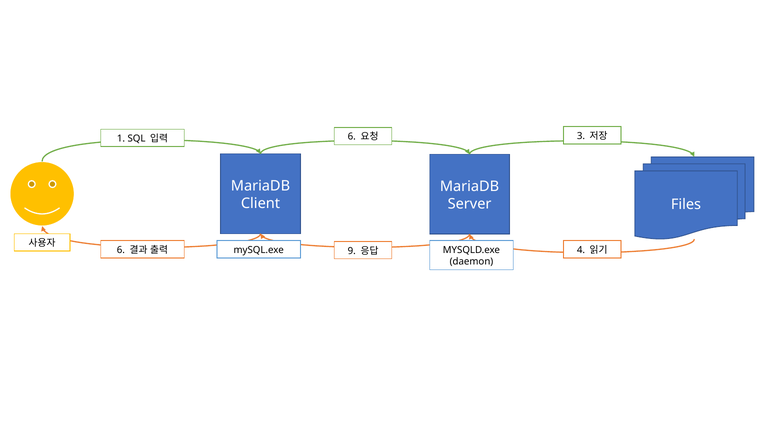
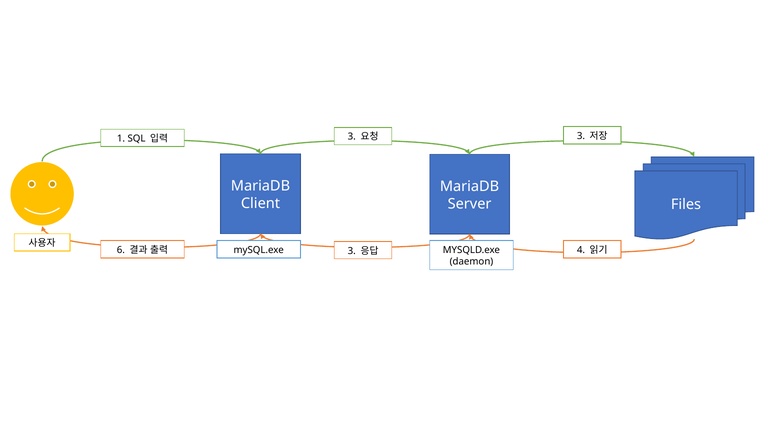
6 at (352, 137): 6 -> 3
9 at (352, 251): 9 -> 3
